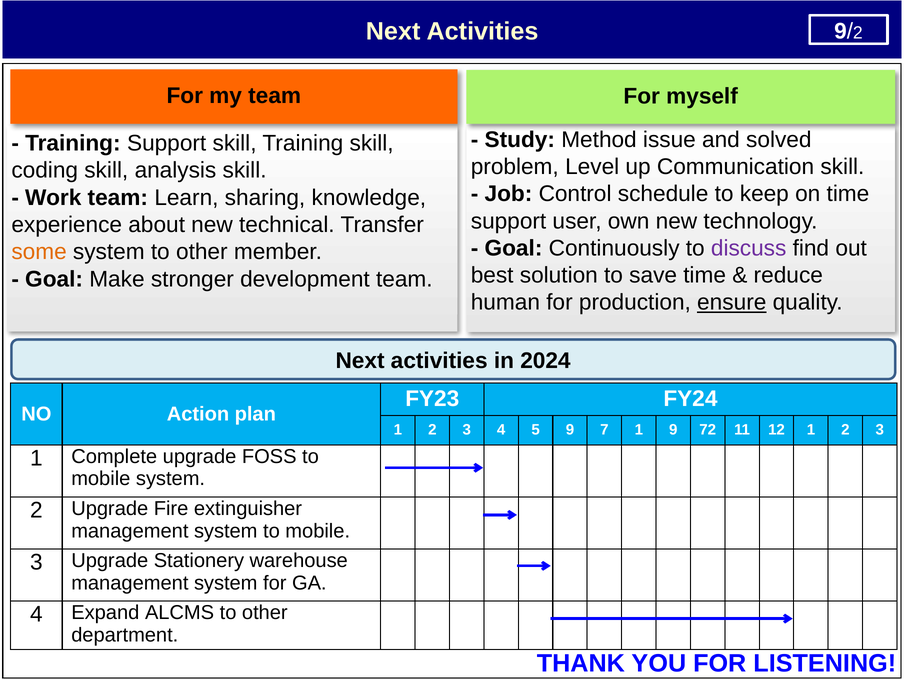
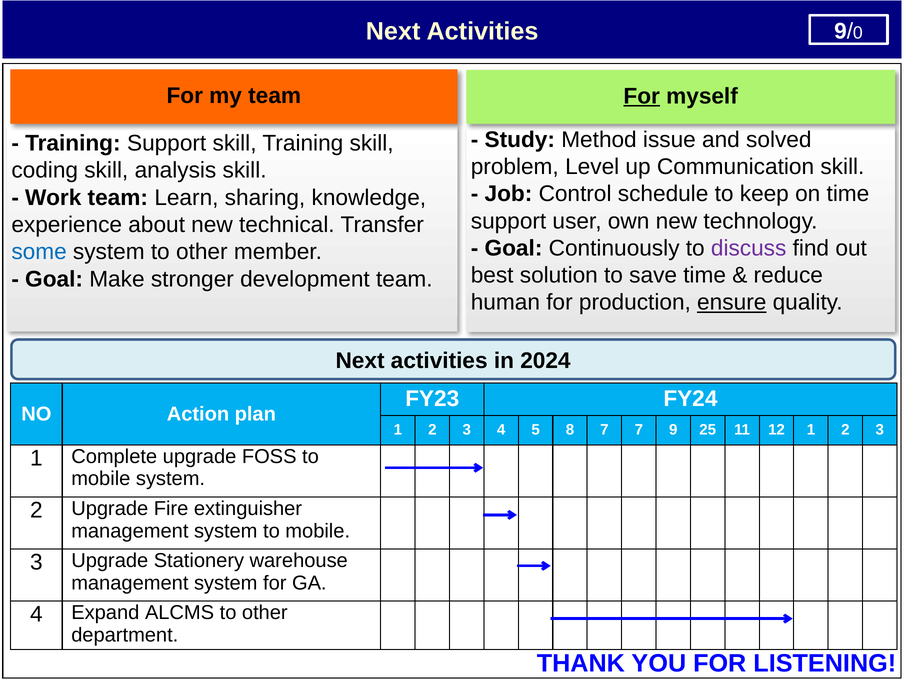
2 at (858, 33): 2 -> 0
For at (642, 96) underline: none -> present
some colour: orange -> blue
5 9: 9 -> 8
7 1: 1 -> 7
72: 72 -> 25
